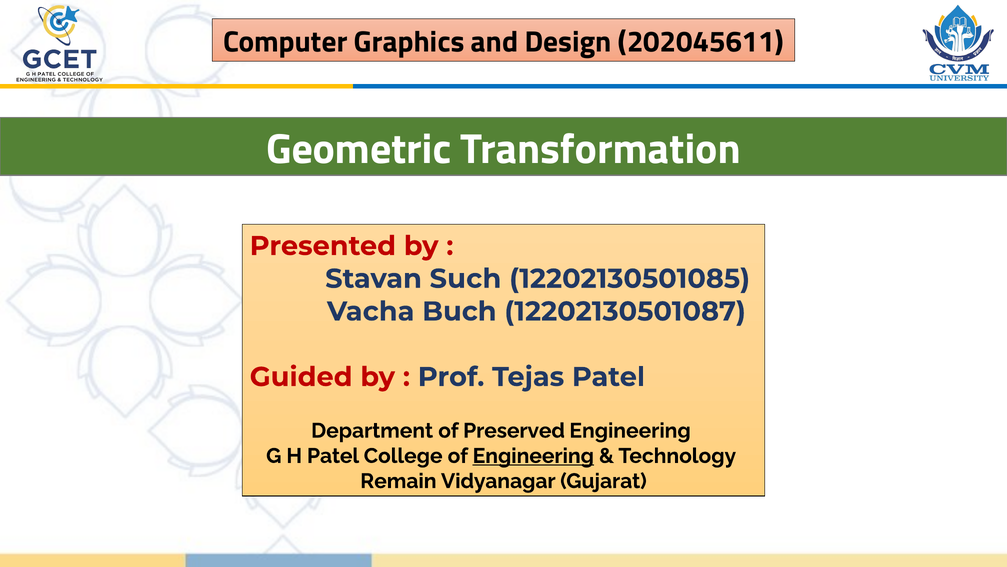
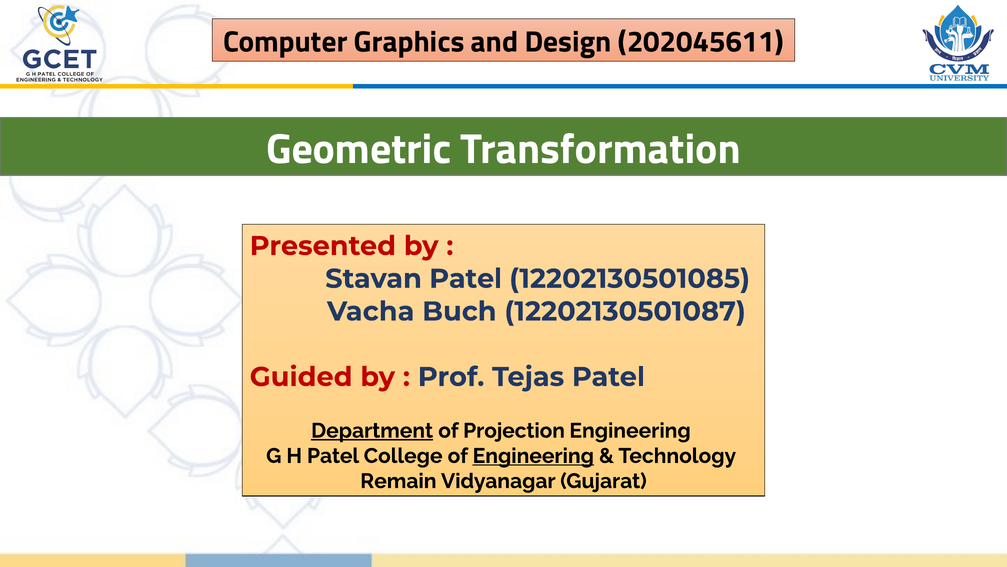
Stavan Such: Such -> Patel
Department underline: none -> present
Preserved: Preserved -> Projection
